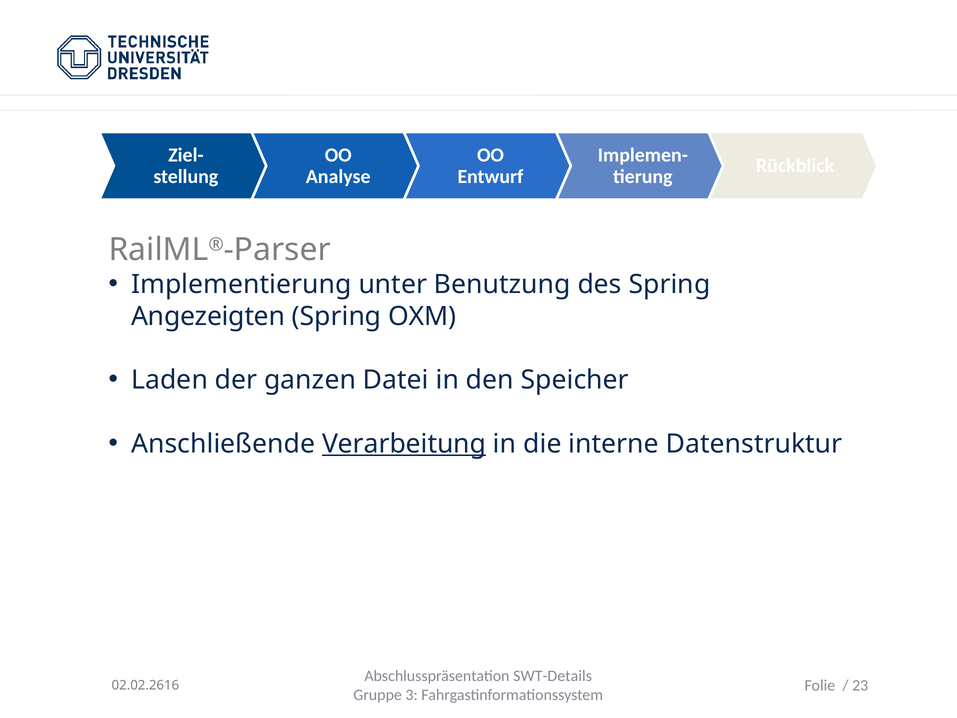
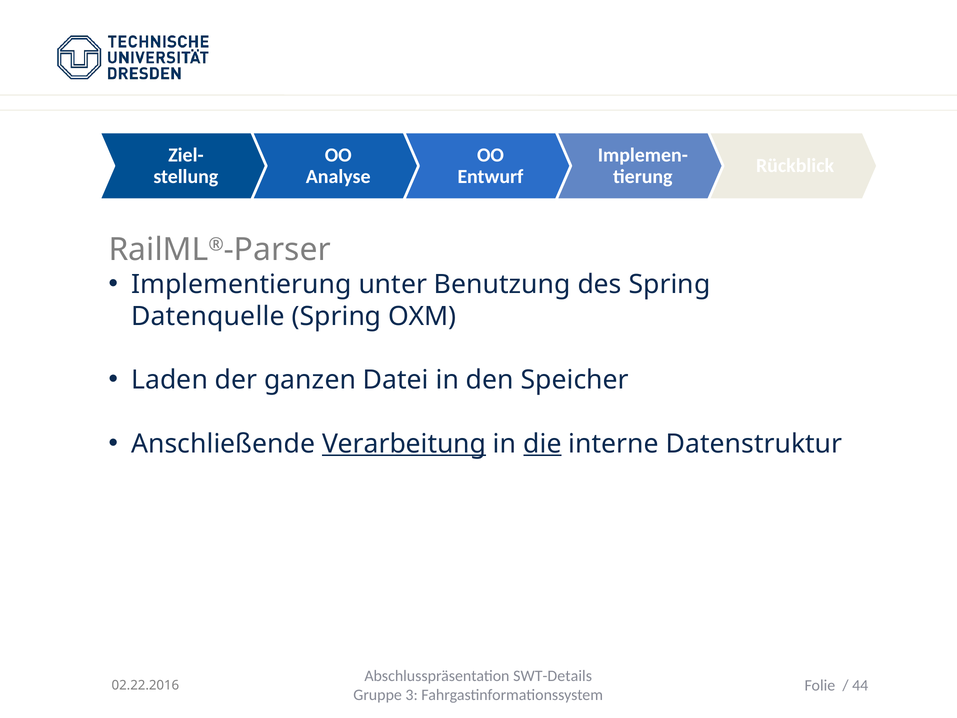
Angezeigten: Angezeigten -> Datenquelle
die underline: none -> present
23: 23 -> 44
02.02.2616: 02.02.2616 -> 02.22.2016
